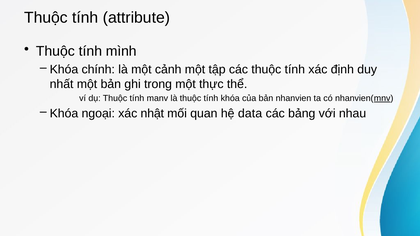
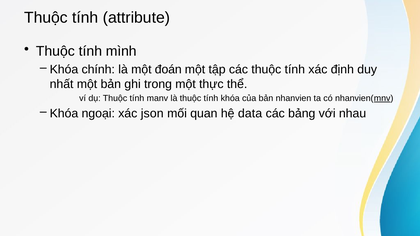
cảnh: cảnh -> đoán
nhật: nhật -> json
